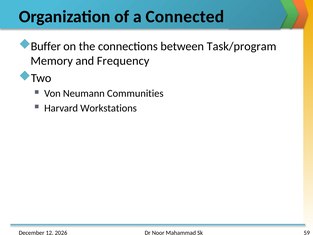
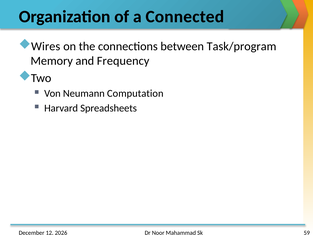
Buffer: Buffer -> Wires
Communities: Communities -> Computation
Workstations: Workstations -> Spreadsheets
